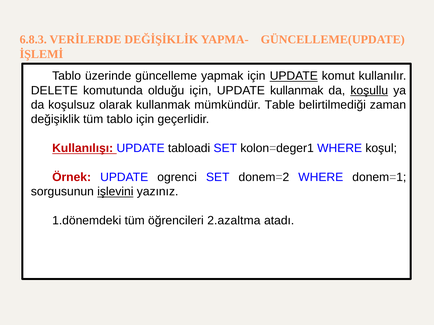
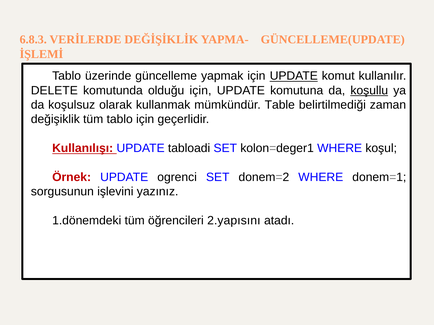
UPDATE kullanmak: kullanmak -> komutuna
işlevini underline: present -> none
2.azaltma: 2.azaltma -> 2.yapısını
